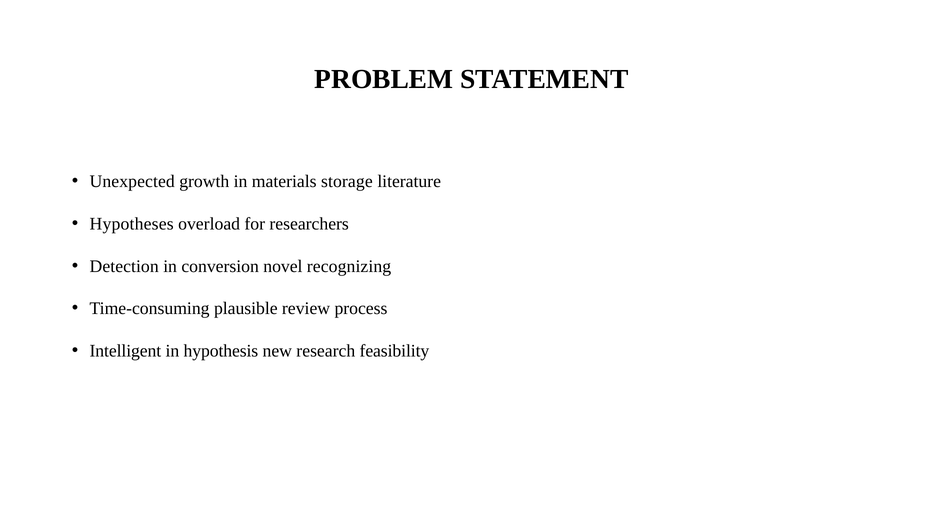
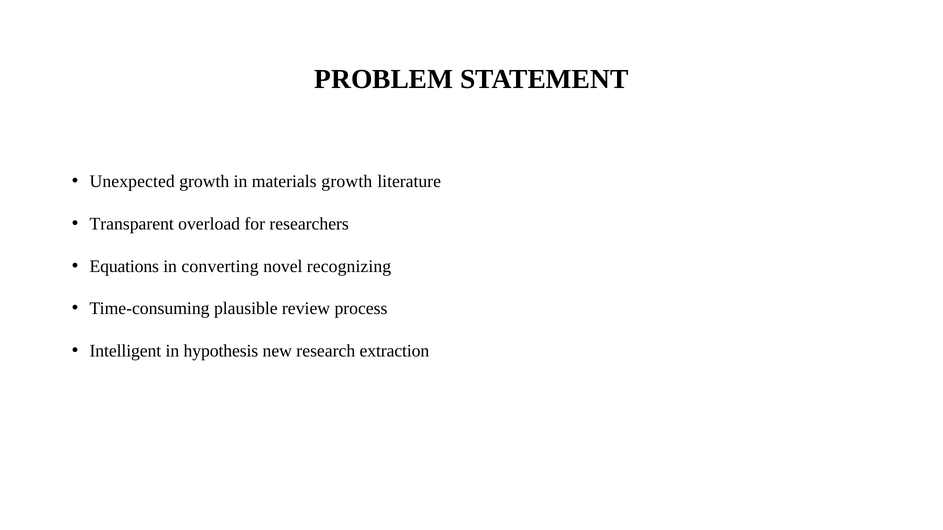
materials storage: storage -> growth
Hypotheses: Hypotheses -> Transparent
Detection: Detection -> Equations
conversion: conversion -> converting
feasibility: feasibility -> extraction
